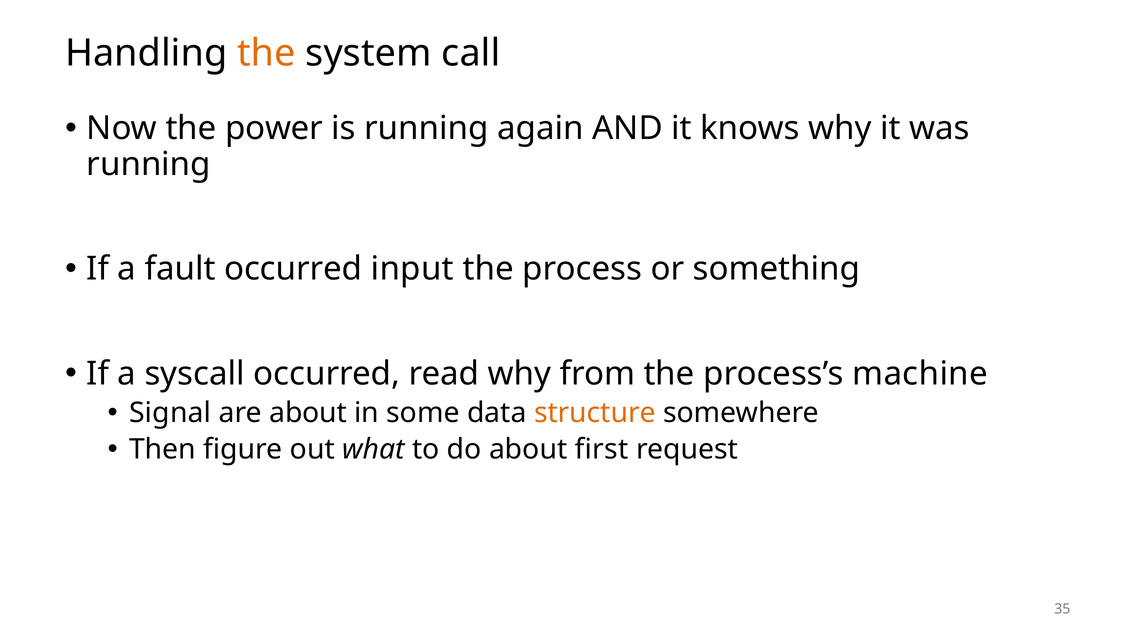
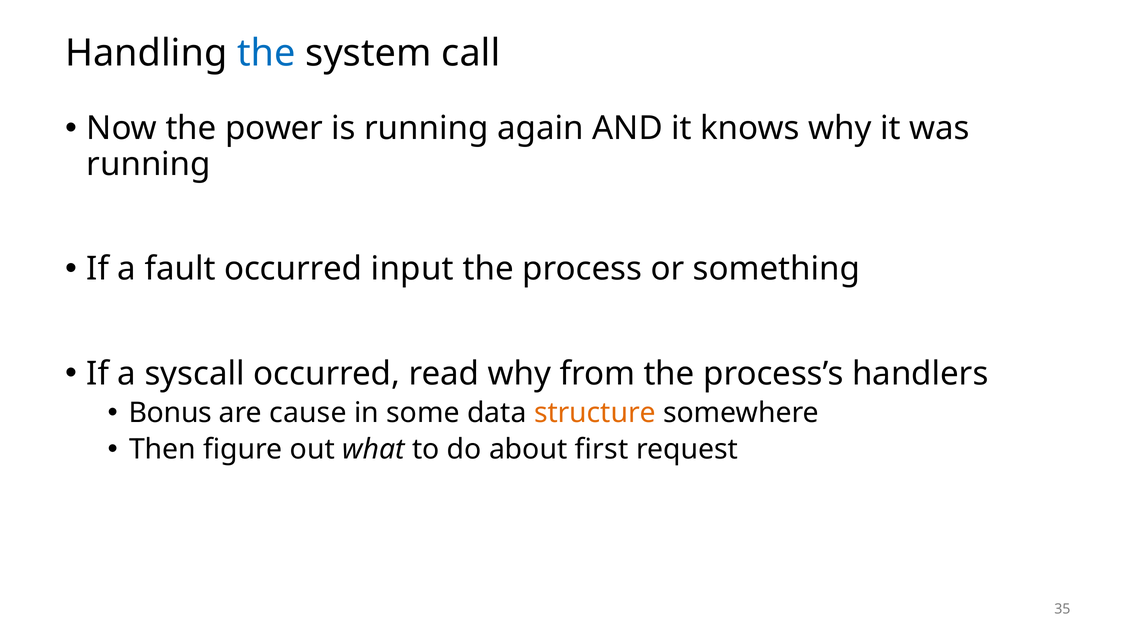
the at (266, 53) colour: orange -> blue
machine: machine -> handlers
Signal: Signal -> Bonus
are about: about -> cause
